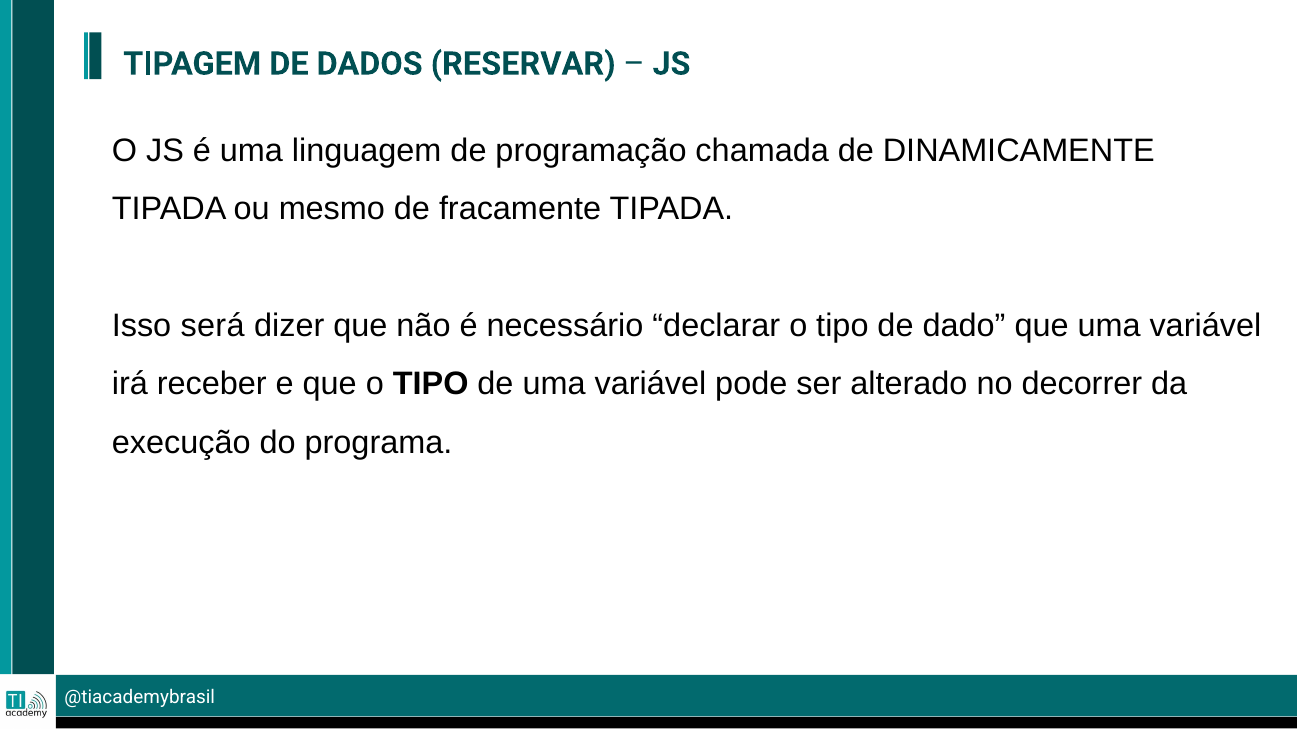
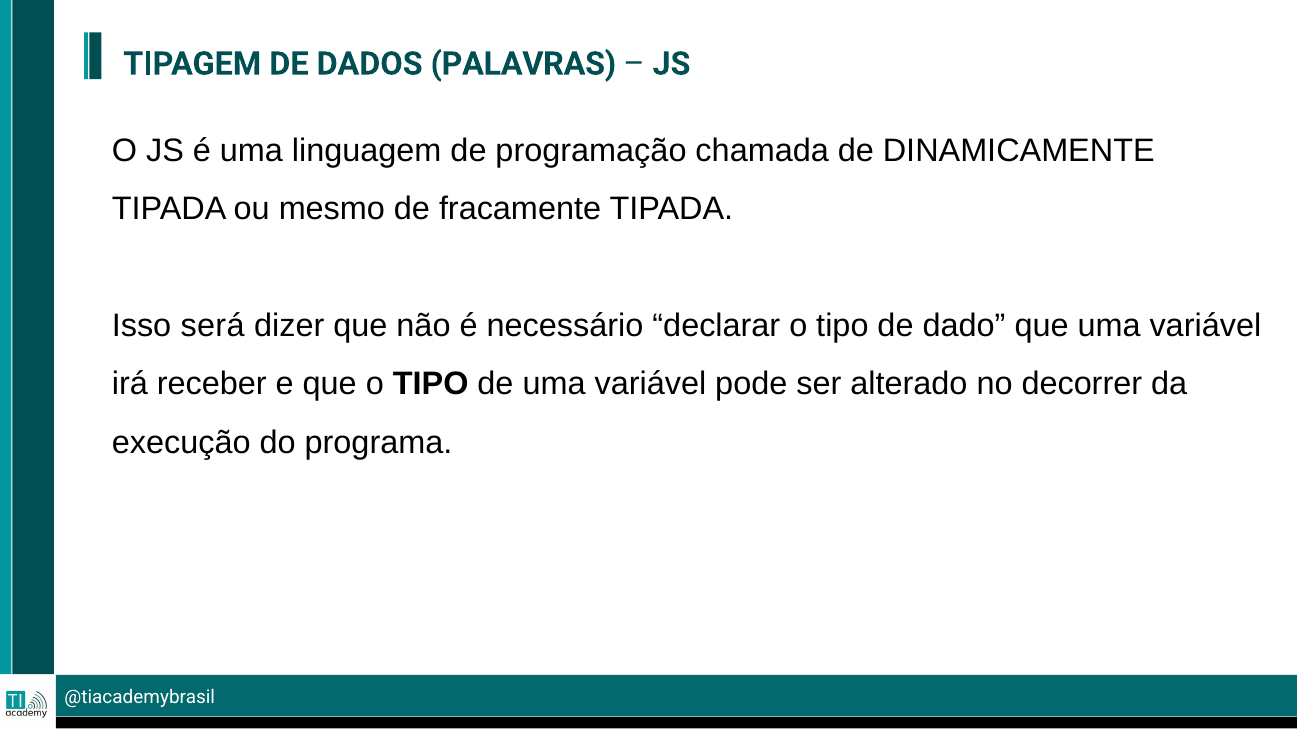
RESERVAR: RESERVAR -> PALAVRAS
